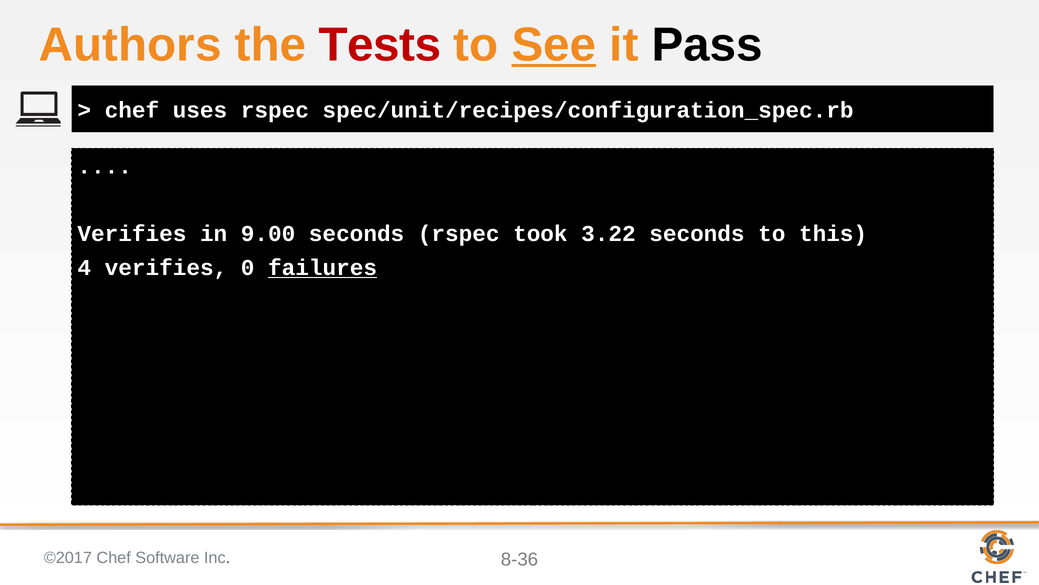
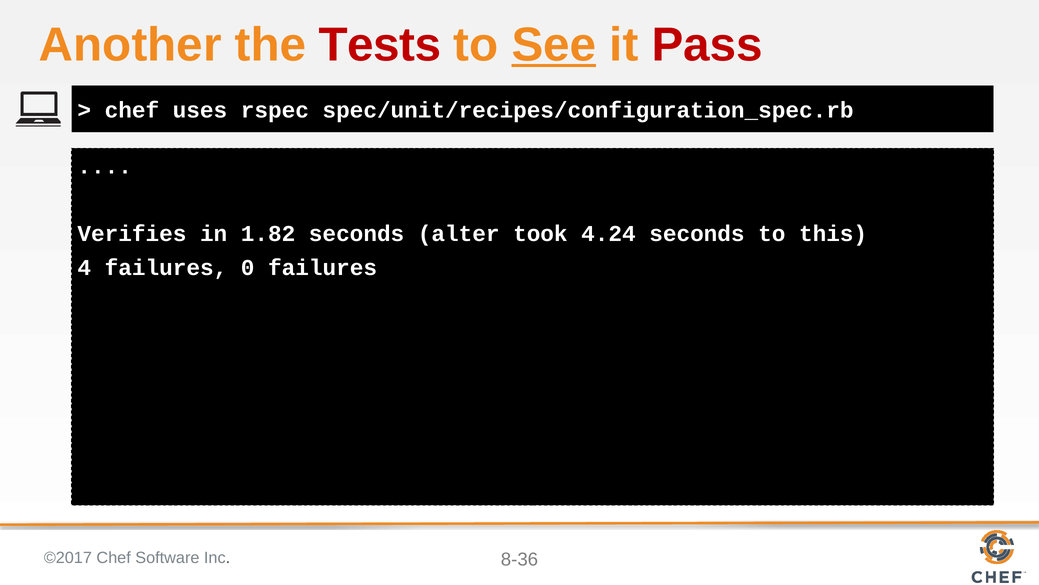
Authors: Authors -> Another
Pass colour: black -> red
9.00: 9.00 -> 1.82
seconds rspec: rspec -> alter
3.22: 3.22 -> 4.24
4 verifies: verifies -> failures
failures at (323, 268) underline: present -> none
